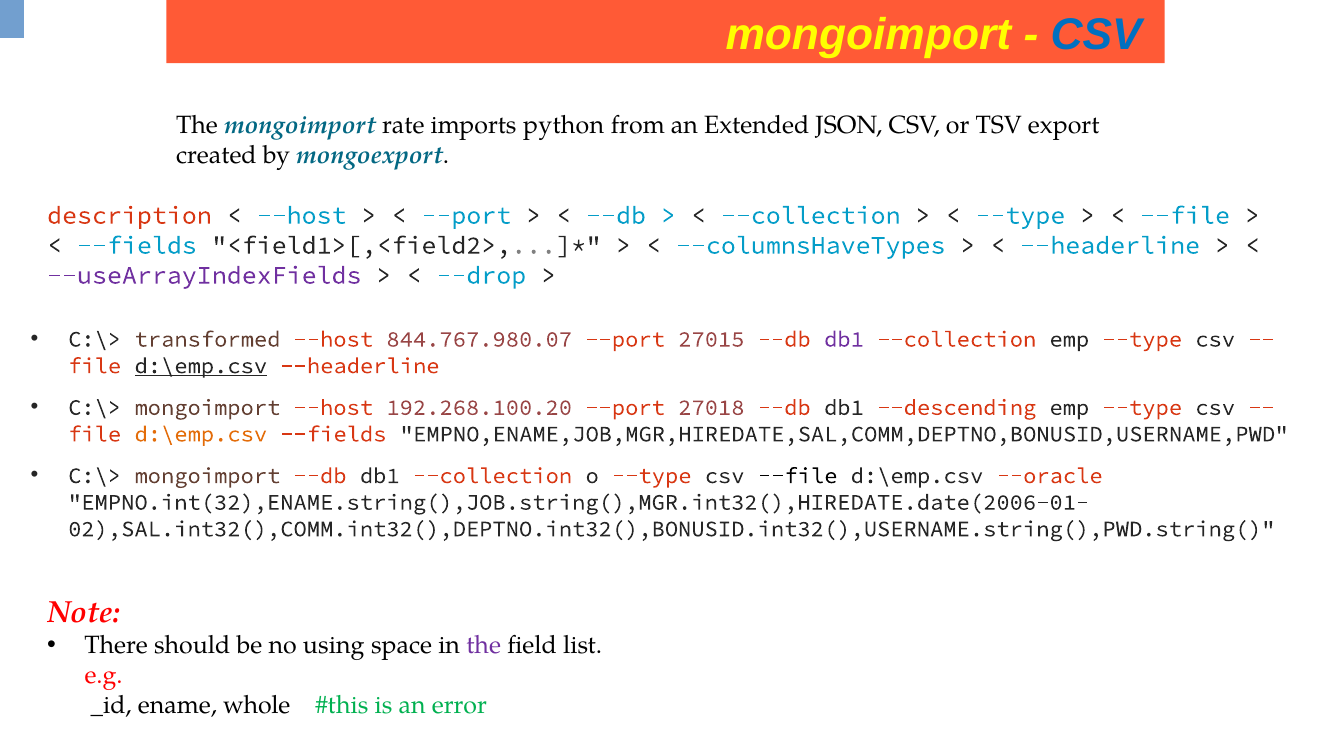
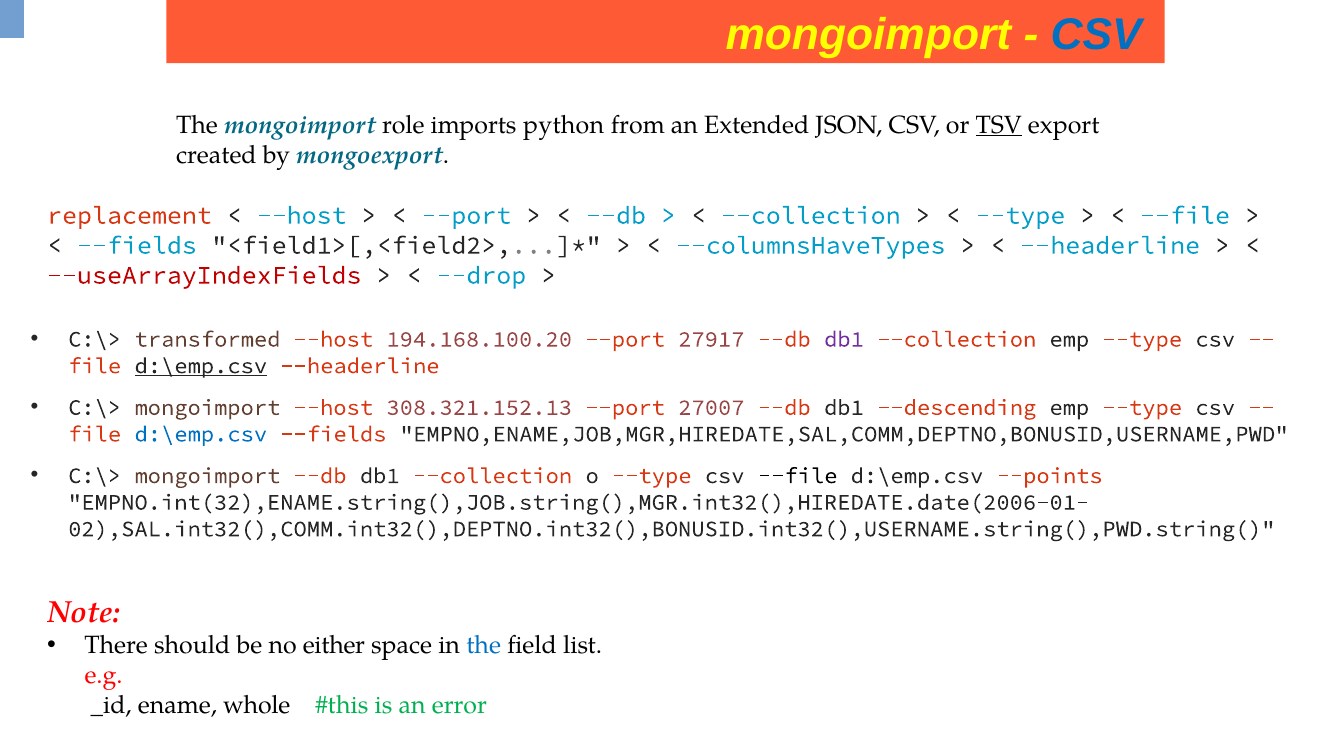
rate: rate -> role
TSV underline: none -> present
description: description -> replacement
--useArrayIndexFields colour: purple -> red
844.767.980.07: 844.767.980.07 -> 194.168.100.20
27015: 27015 -> 27917
192.268.100.20: 192.268.100.20 -> 308.321.152.13
27018: 27018 -> 27007
d:\emp.csv at (201, 434) colour: orange -> blue
--oracle: --oracle -> --points
using: using -> either
the at (484, 645) colour: purple -> blue
